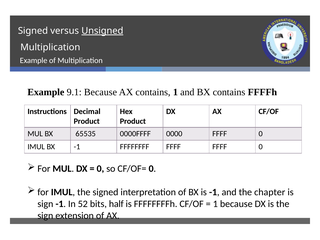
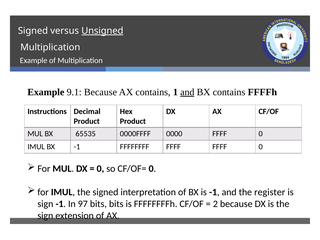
and at (187, 92) underline: none -> present
chapter: chapter -> register
52: 52 -> 97
bits half: half -> bits
1 at (215, 204): 1 -> 2
